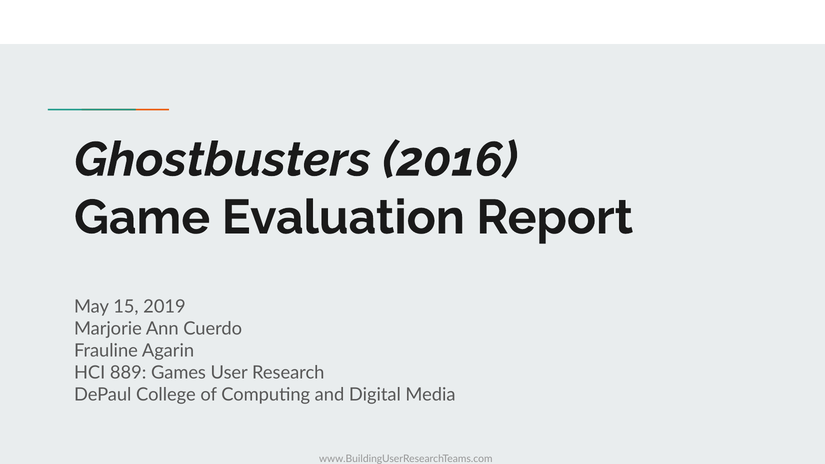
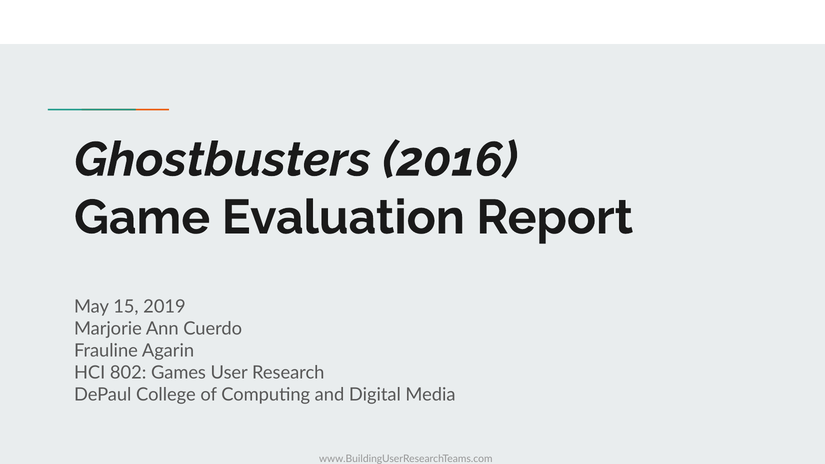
889: 889 -> 802
